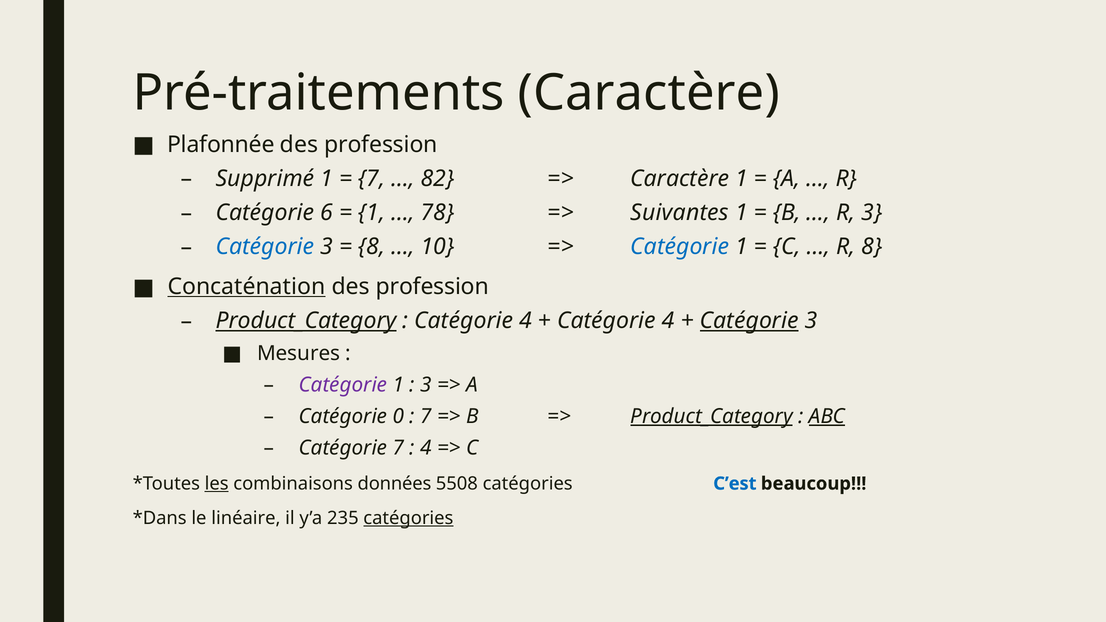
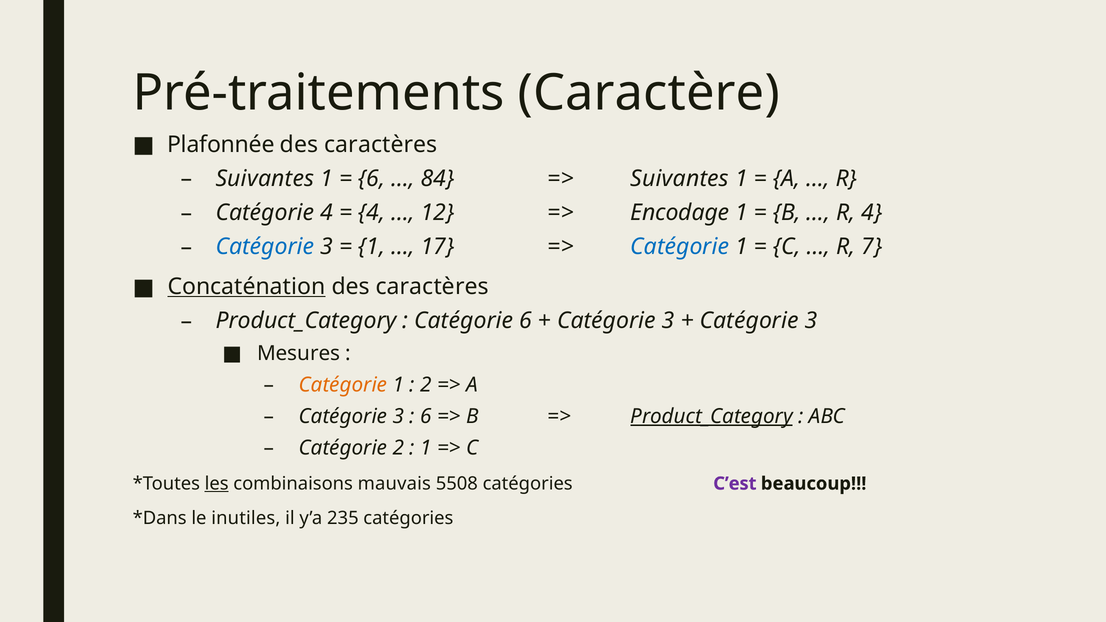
profession at (381, 144): profession -> caractères
Supprimé at (265, 179): Supprimé -> Suivantes
7 at (372, 179): 7 -> 6
82: 82 -> 84
Caractère at (680, 179): Caractère -> Suivantes
Catégorie 6: 6 -> 4
1 at (372, 213): 1 -> 4
78: 78 -> 12
Suivantes: Suivantes -> Encodage
R 3: 3 -> 4
8 at (372, 247): 8 -> 1
10: 10 -> 17
R 8: 8 -> 7
profession at (432, 287): profession -> caractères
Product_Category at (306, 321) underline: present -> none
4 at (526, 321): 4 -> 6
4 at (668, 321): 4 -> 3
Catégorie at (749, 321) underline: present -> none
Catégorie at (343, 385) colour: purple -> orange
3 at (426, 385): 3 -> 2
0 at (398, 416): 0 -> 3
7 at (426, 416): 7 -> 6
ABC underline: present -> none
Catégorie 7: 7 -> 2
4 at (426, 448): 4 -> 1
données: données -> mauvais
C’est colour: blue -> purple
linéaire: linéaire -> inutiles
catégories at (408, 518) underline: present -> none
